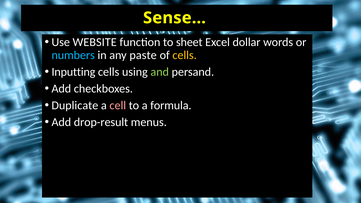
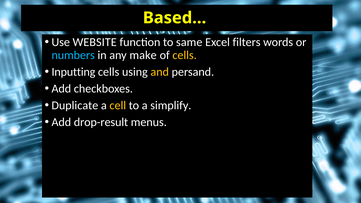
Sense…: Sense… -> Based…
sheet: sheet -> same
dollar: dollar -> filters
paste: paste -> make
and colour: light green -> yellow
cell colour: pink -> yellow
formula: formula -> simplify
